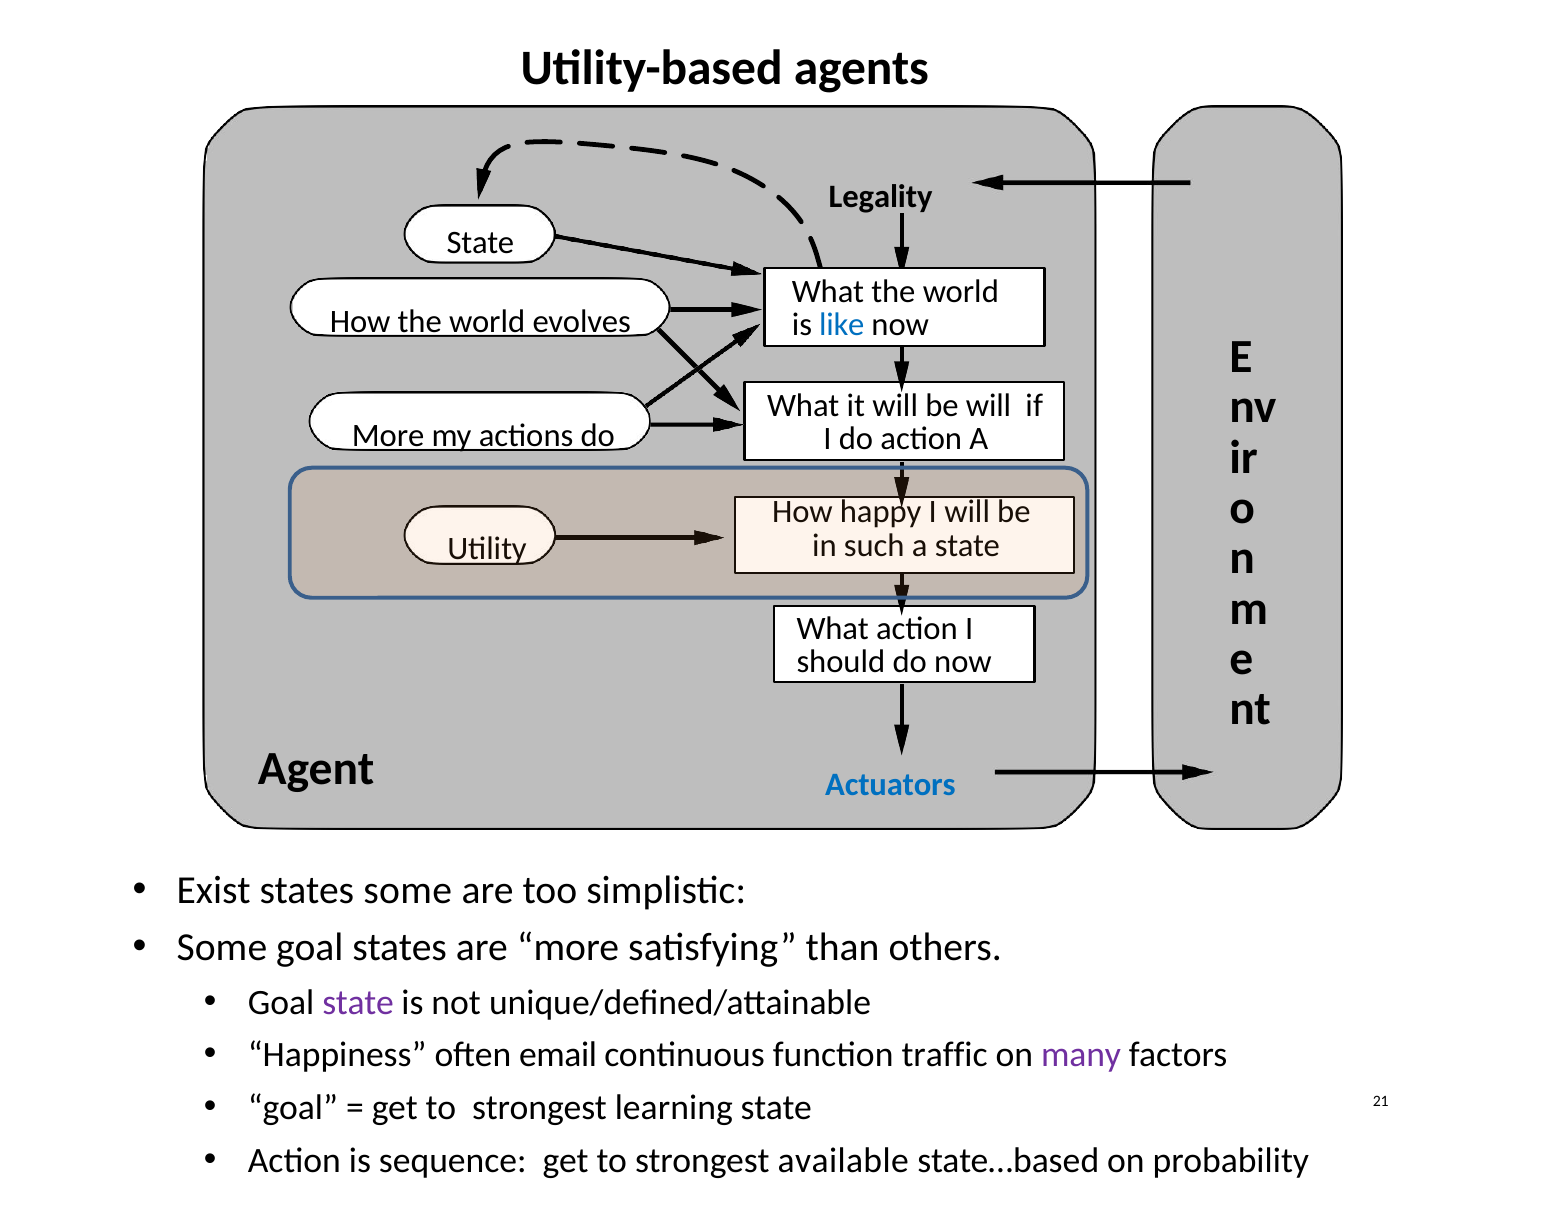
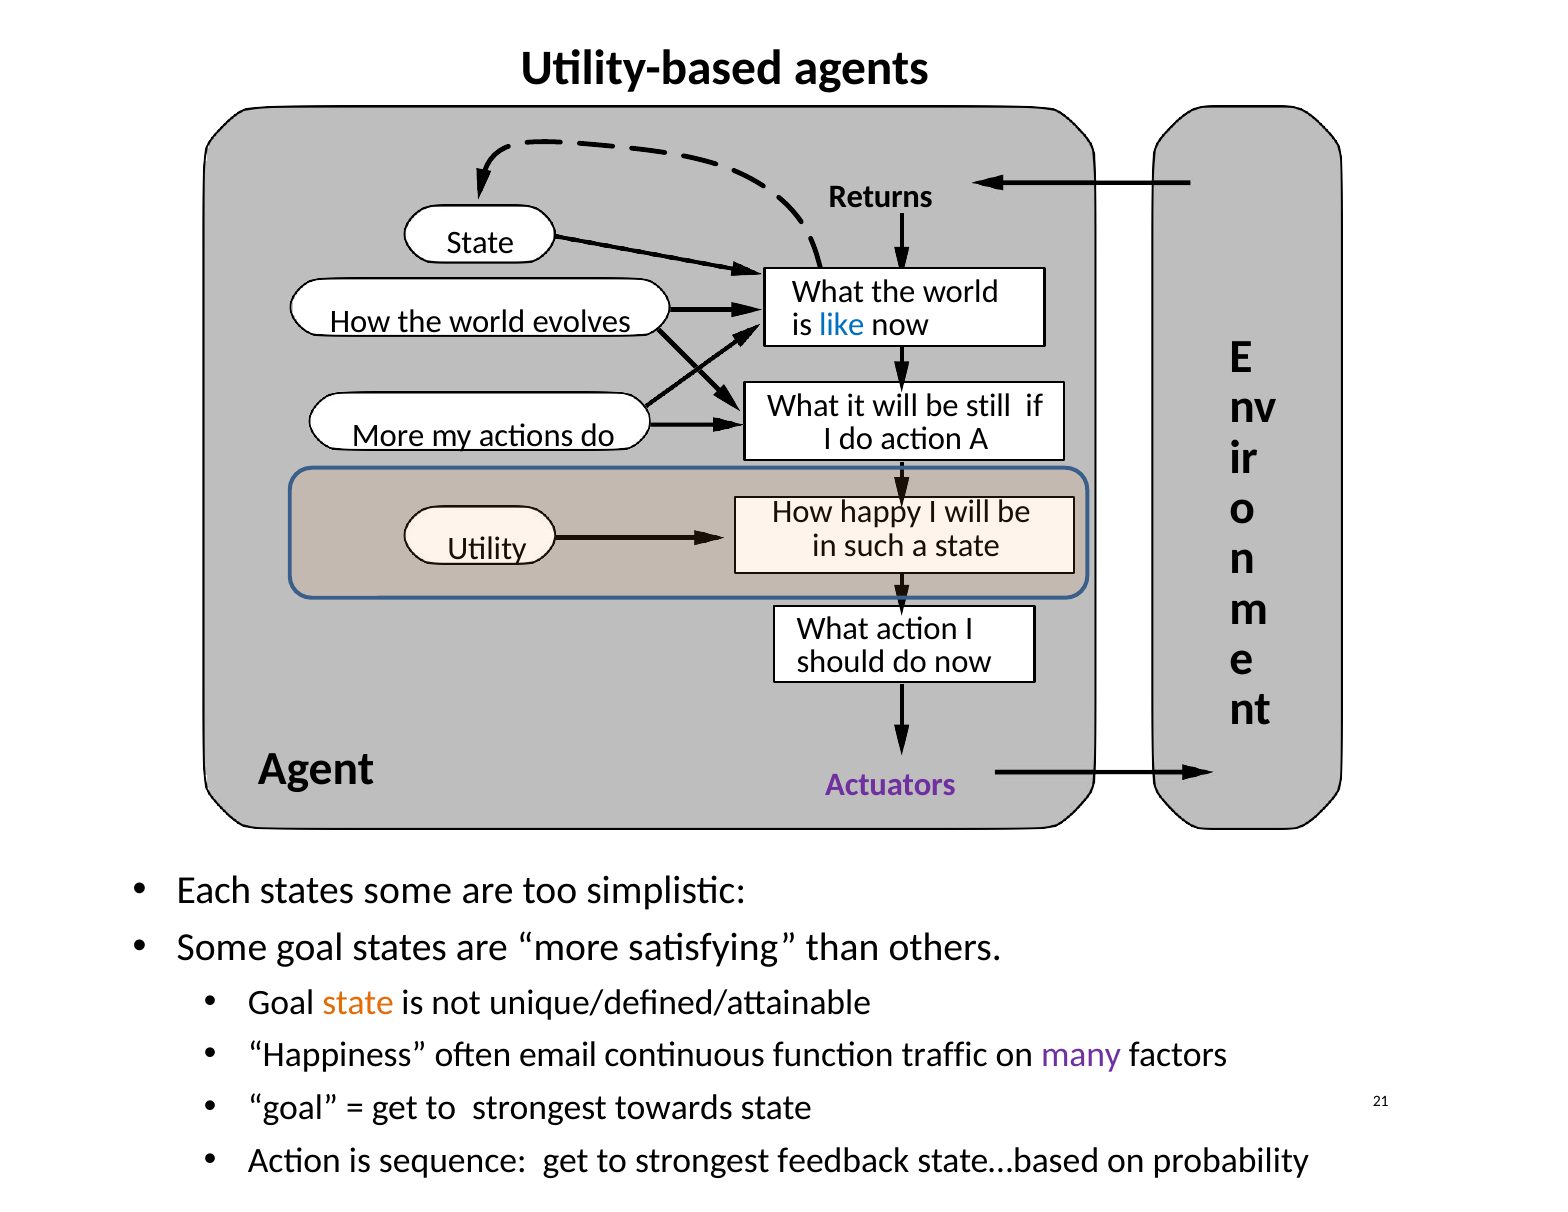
Legality: Legality -> Returns
be will: will -> still
Actuators colour: blue -> purple
Exist: Exist -> Each
state at (358, 1002) colour: purple -> orange
learning: learning -> towards
available: available -> feedback
